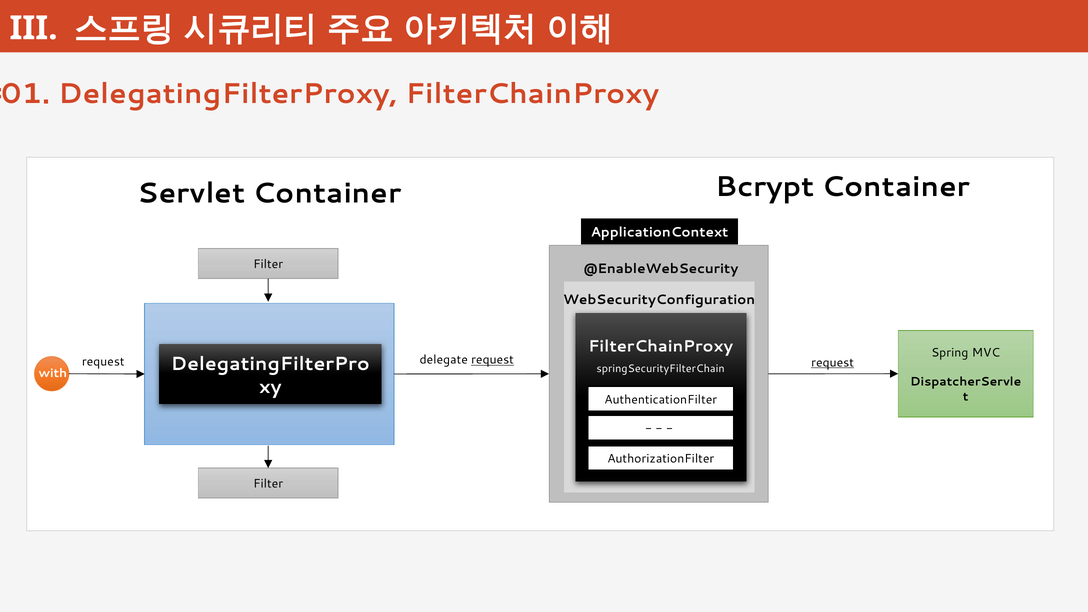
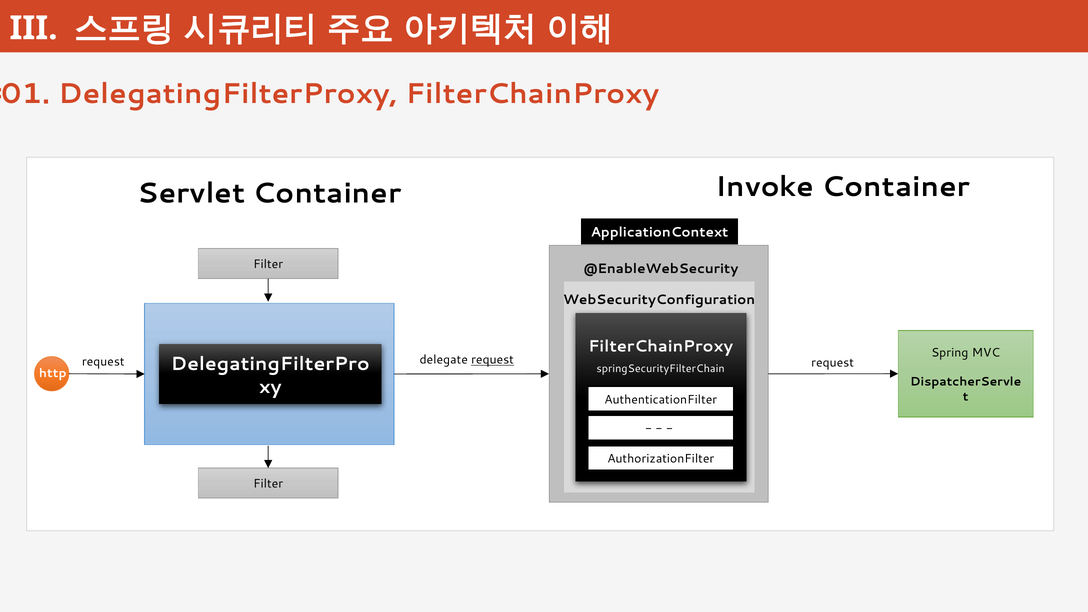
Bcrypt: Bcrypt -> Invoke
request at (833, 363) underline: present -> none
with: with -> http
